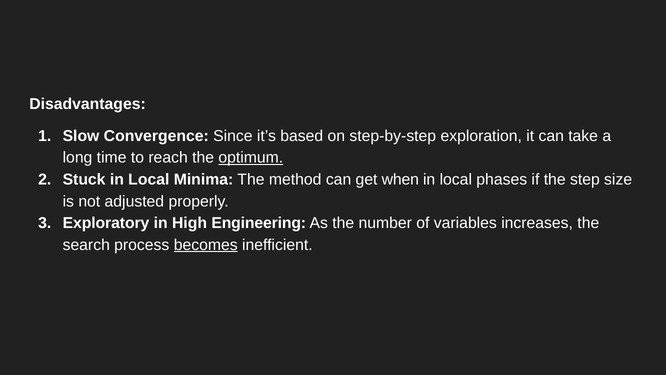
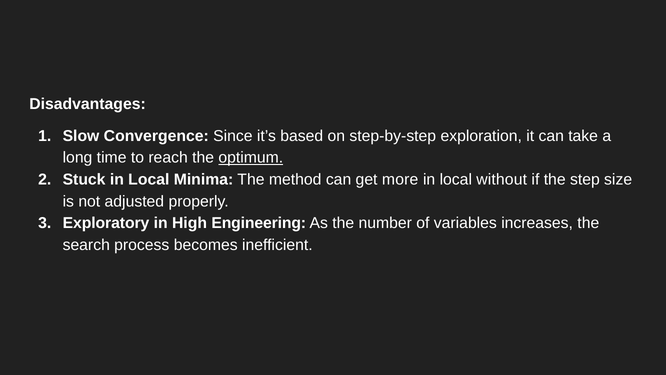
when: when -> more
phases: phases -> without
becomes underline: present -> none
